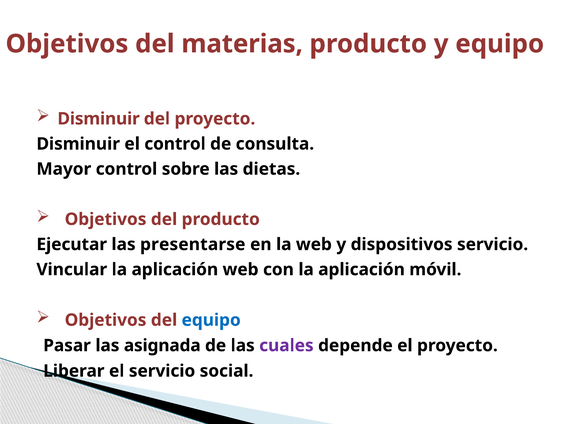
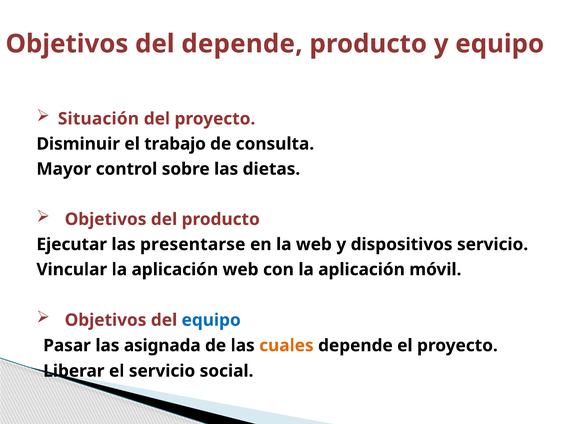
del materias: materias -> depende
Disminuir at (99, 119): Disminuir -> Situación
el control: control -> trabajo
cuales colour: purple -> orange
